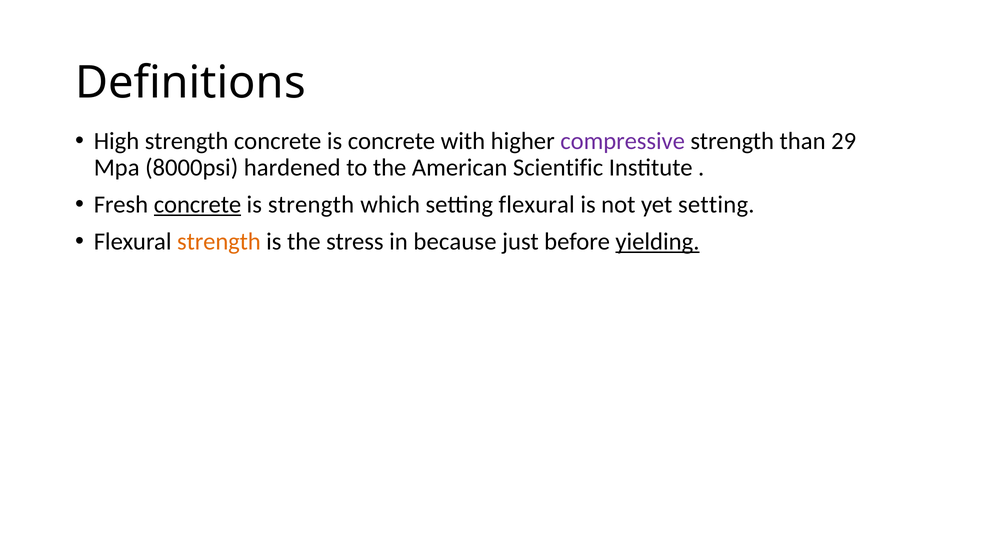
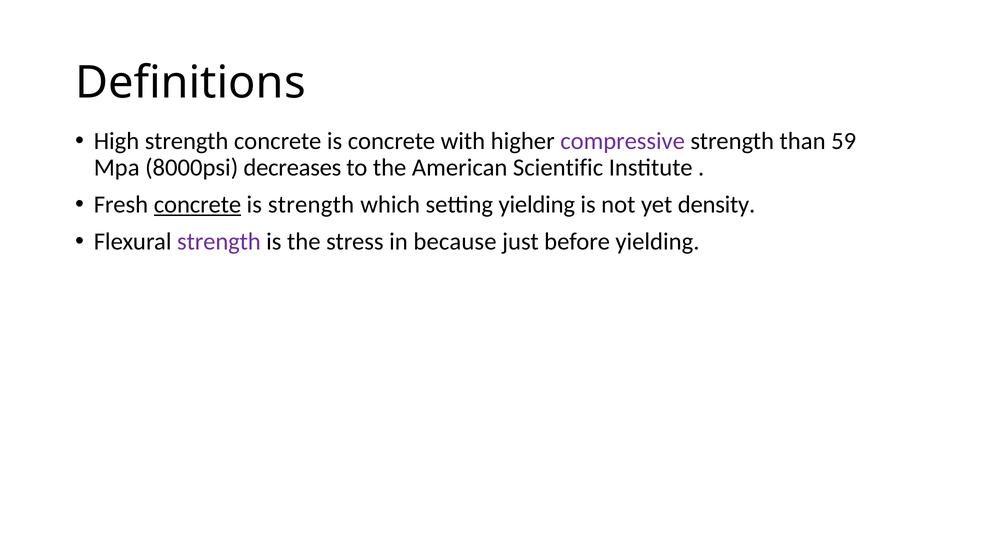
29: 29 -> 59
hardened: hardened -> decreases
setting flexural: flexural -> yielding
yet setting: setting -> density
strength at (219, 242) colour: orange -> purple
yielding at (657, 242) underline: present -> none
